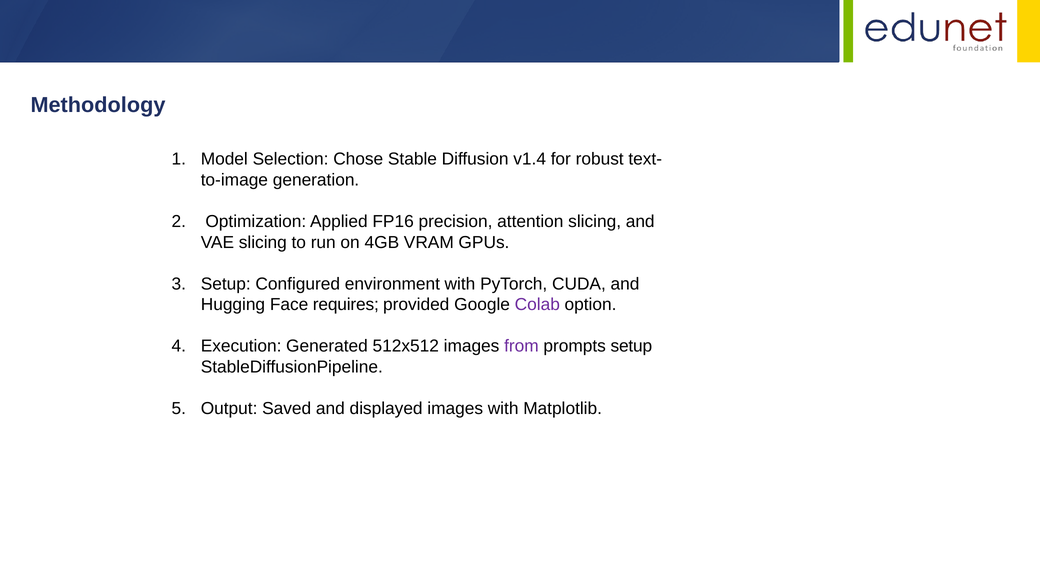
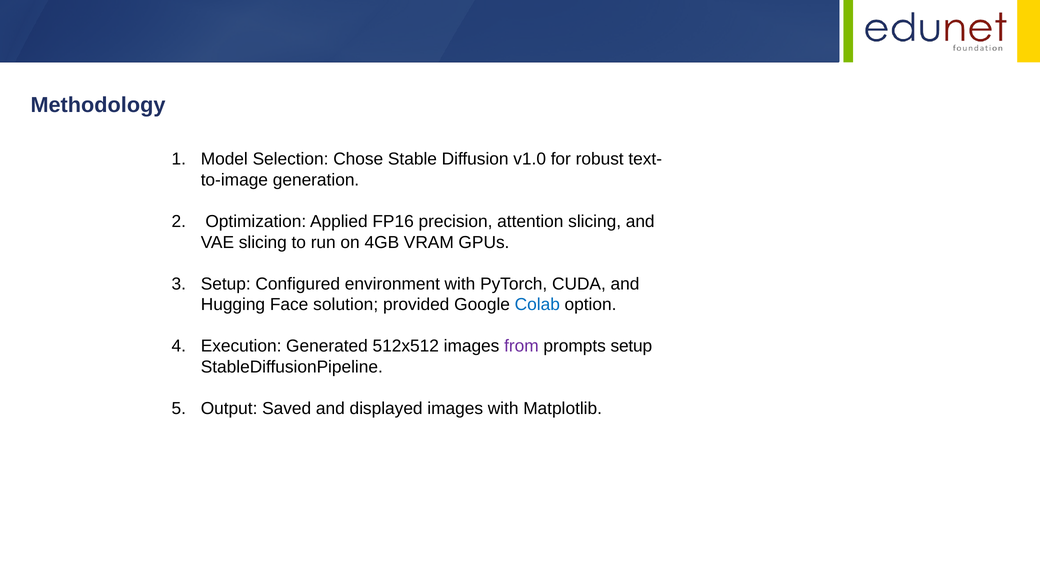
v1.4: v1.4 -> v1.0
requires: requires -> solution
Colab colour: purple -> blue
